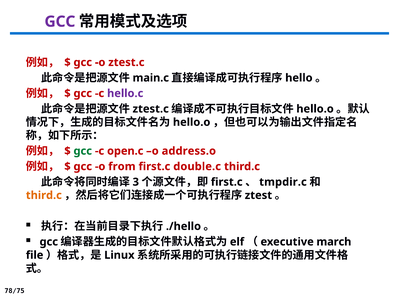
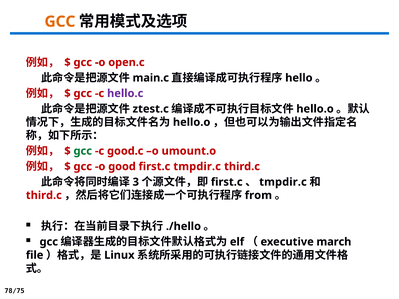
GCC at (60, 22) colour: purple -> orange
o ztest.c: ztest.c -> open.c
open.c: open.c -> good.c
address.o: address.o -> umount.o
from: from -> good
first.c double.c: double.c -> tmpdir.c
third.c at (44, 195) colour: orange -> red
ztest: ztest -> from
